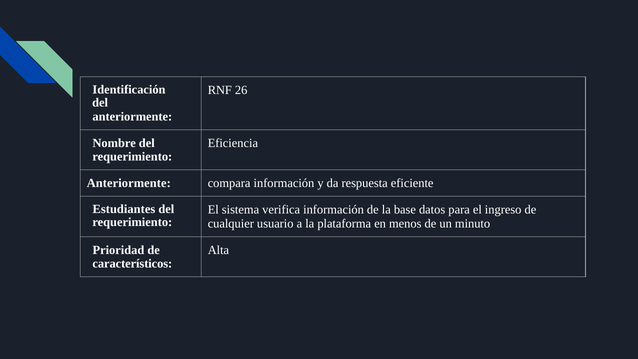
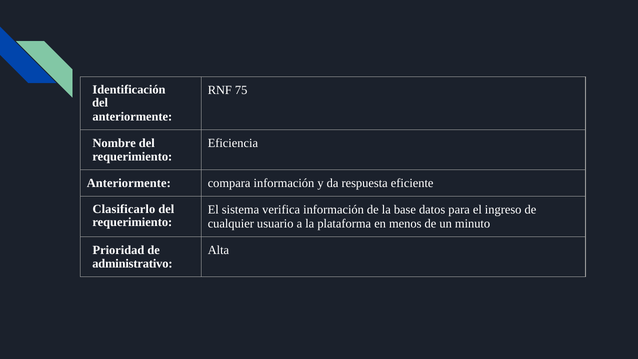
26: 26 -> 75
Estudiantes: Estudiantes -> Clasificarlo
característicos: característicos -> administrativo
